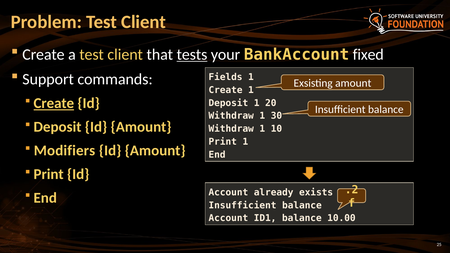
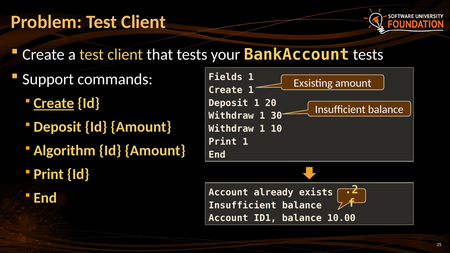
tests at (192, 55) underline: present -> none
BankAccount fixed: fixed -> tests
Modifiers: Modifiers -> Algorithm
